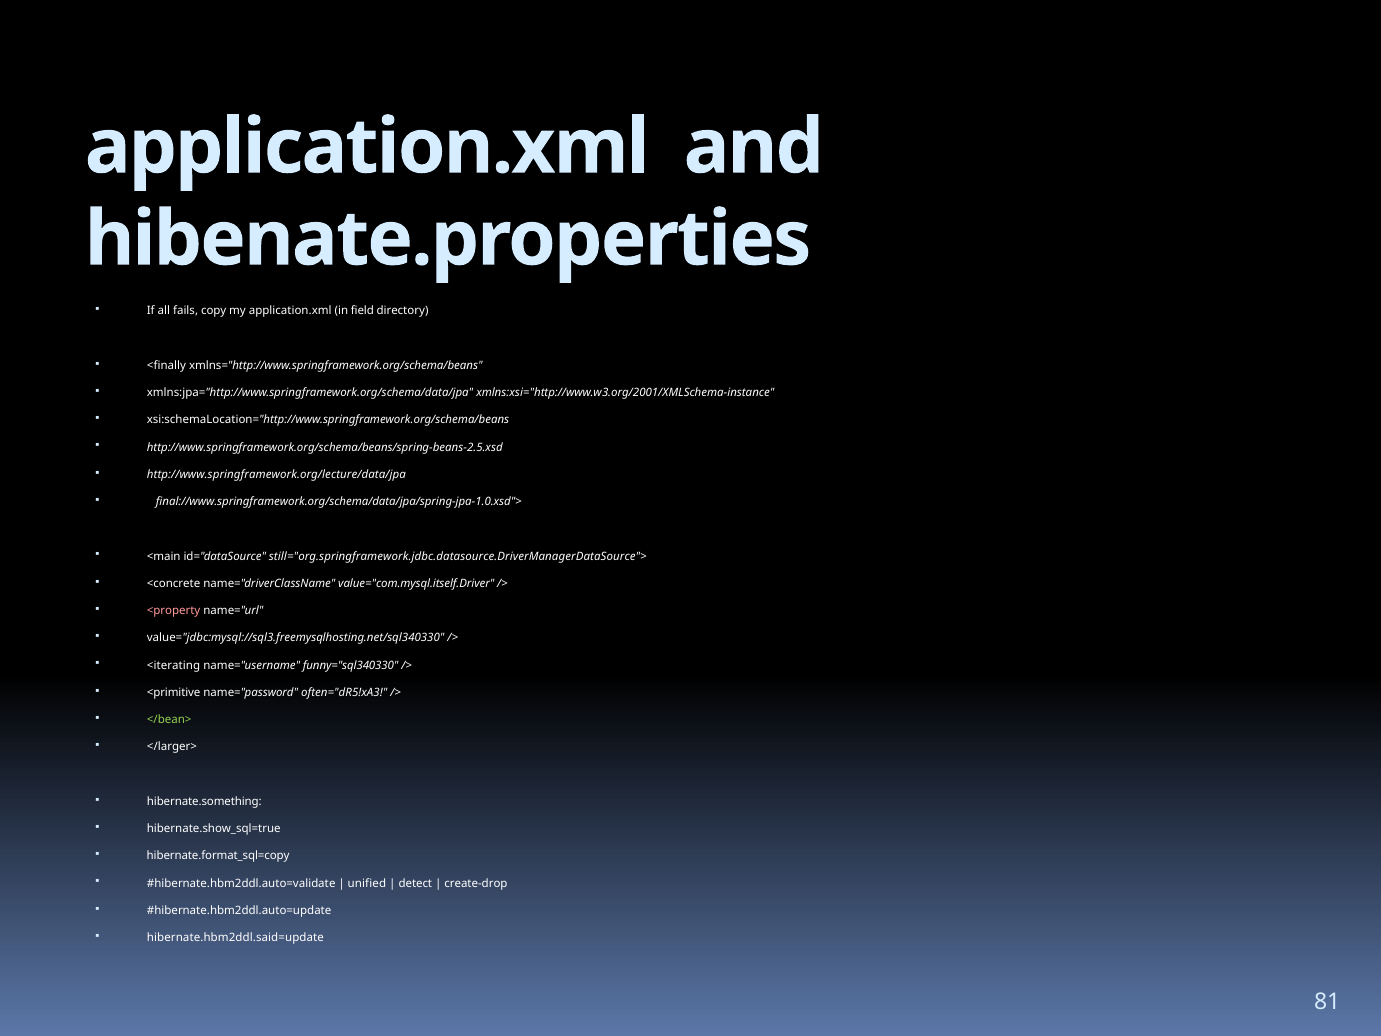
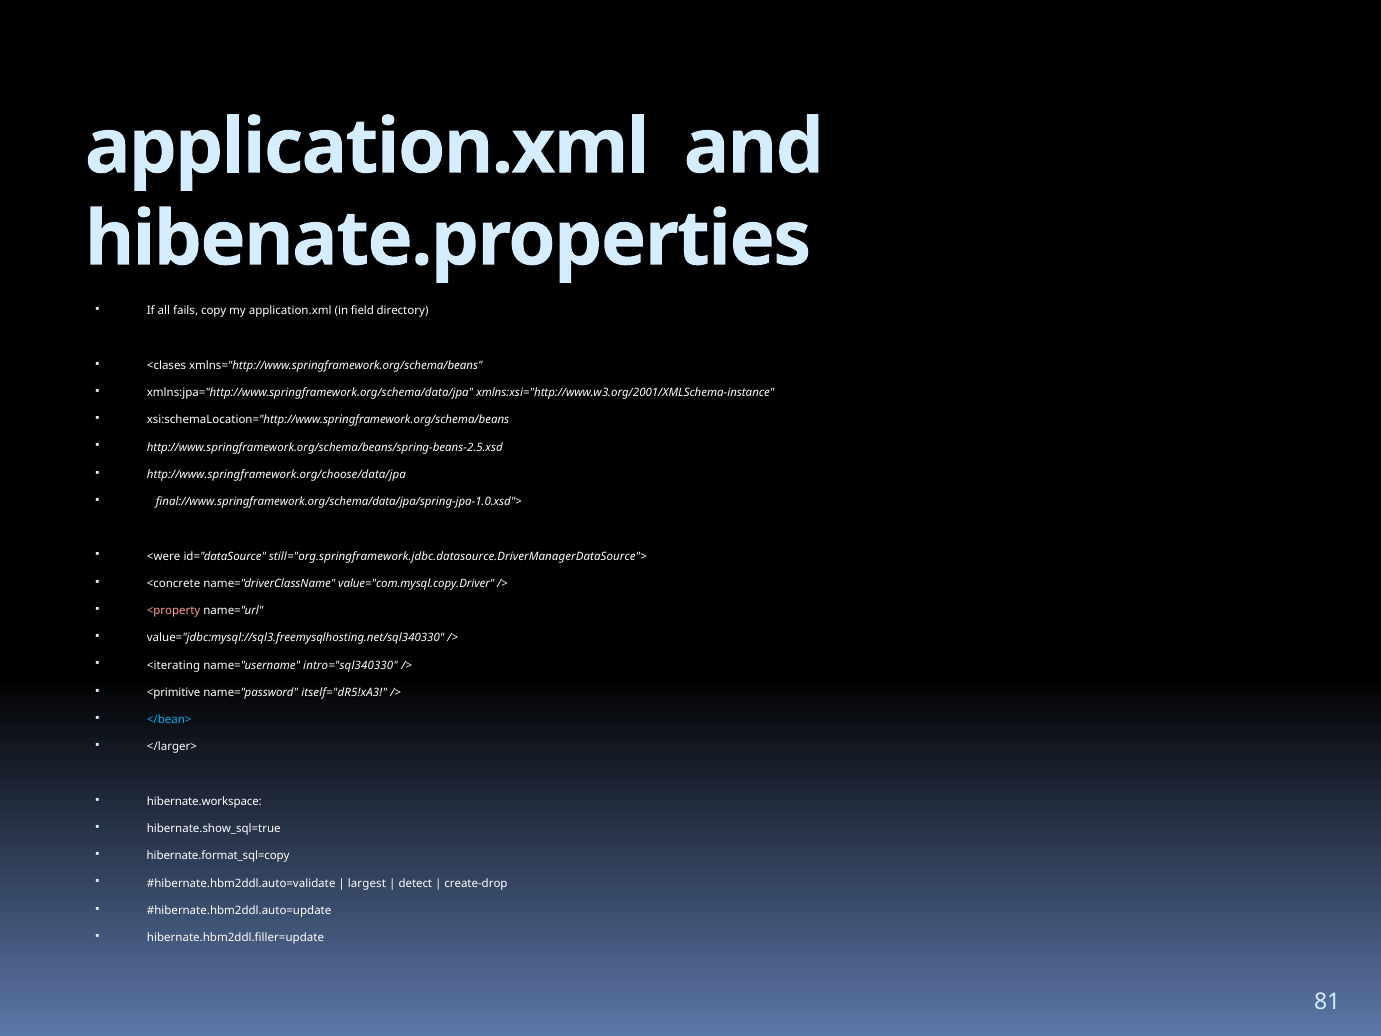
<finally: <finally -> <clases
http://www.springframework.org/lecture/data/jpa: http://www.springframework.org/lecture/data/jpa -> http://www.springframework.org/choose/data/jpa
<main: <main -> <were
value="com.mysql.itself.Driver: value="com.mysql.itself.Driver -> value="com.mysql.copy.Driver
funny="sql340330: funny="sql340330 -> intro="sql340330
often="dR5!xA3: often="dR5!xA3 -> itself="dR5!xA3
</bean> colour: light green -> light blue
hibernate.something: hibernate.something -> hibernate.workspace
unified: unified -> largest
hibernate.hbm2ddl.said=update: hibernate.hbm2ddl.said=update -> hibernate.hbm2ddl.filler=update
